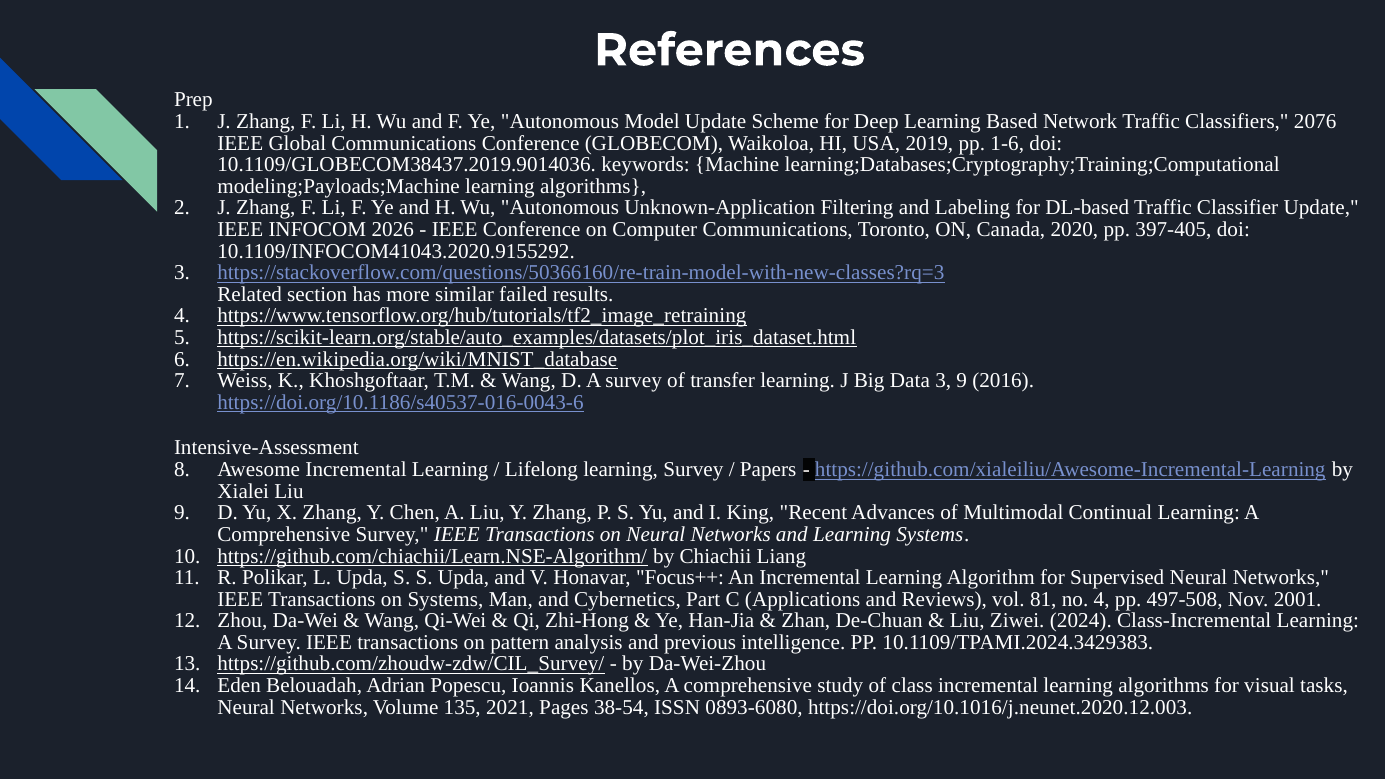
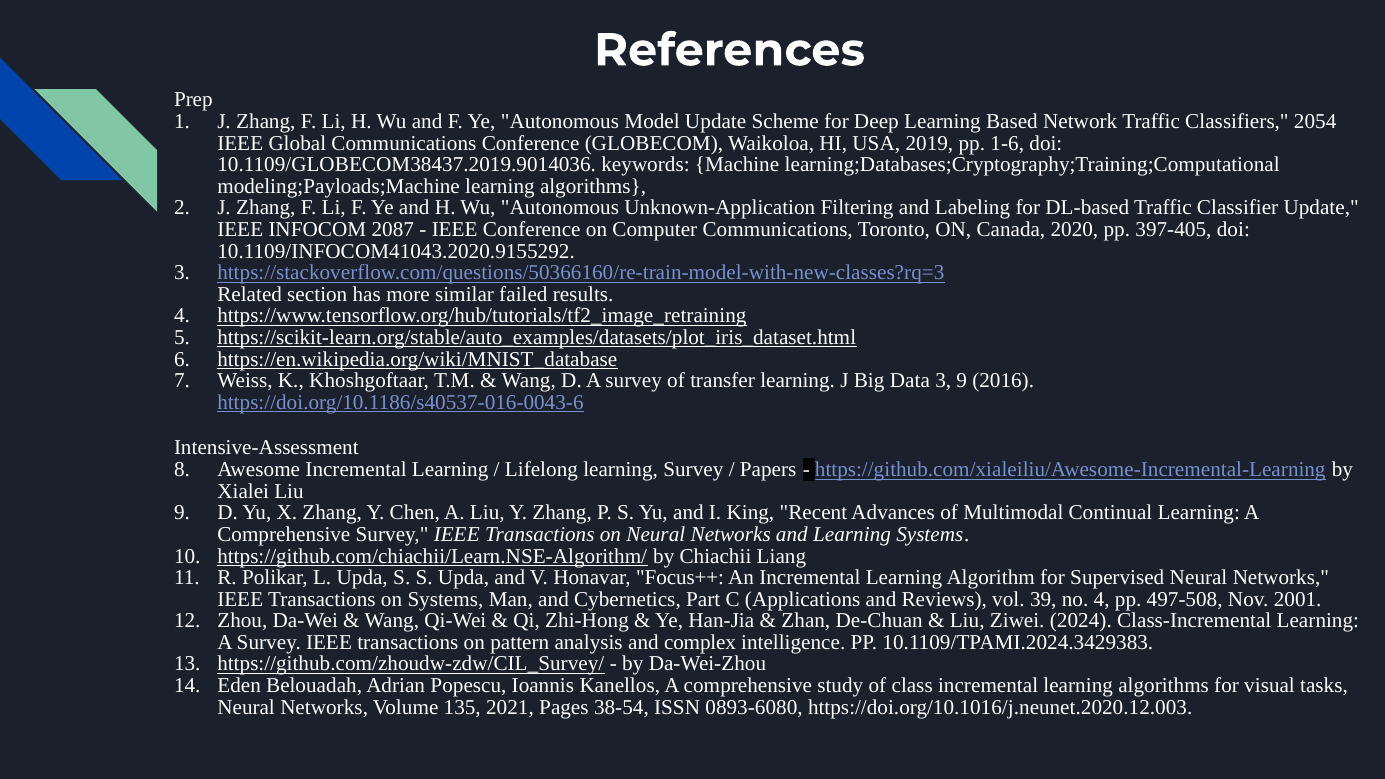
2076: 2076 -> 2054
2026: 2026 -> 2087
81: 81 -> 39
previous: previous -> complex
